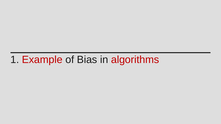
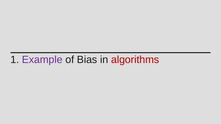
Example colour: red -> purple
